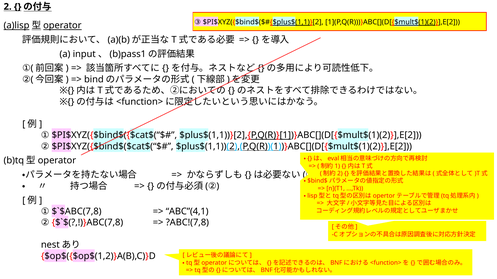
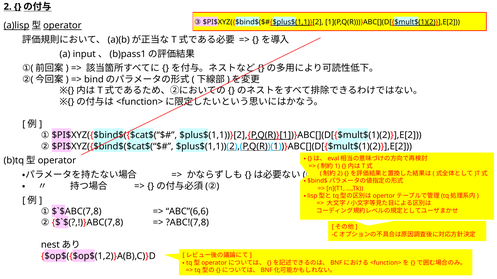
ABC”(4,1: ABC”(4,1 -> ABC”(6,6
